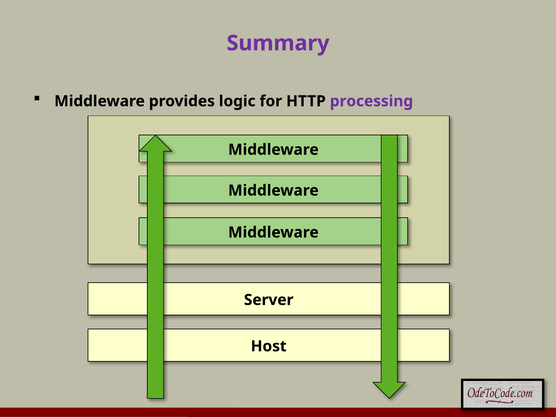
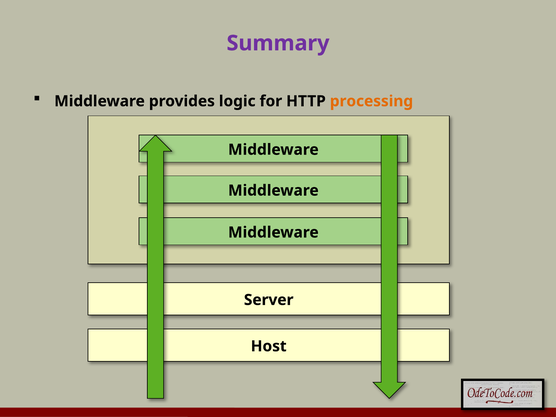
processing colour: purple -> orange
